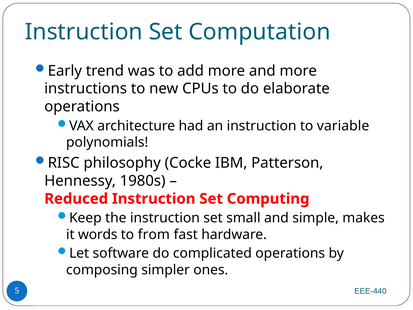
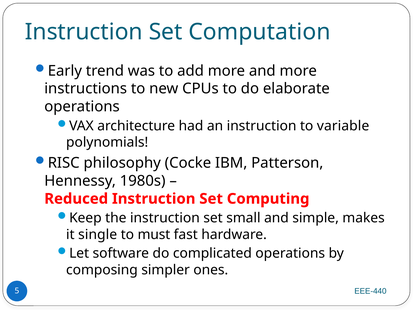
words: words -> single
from: from -> must
